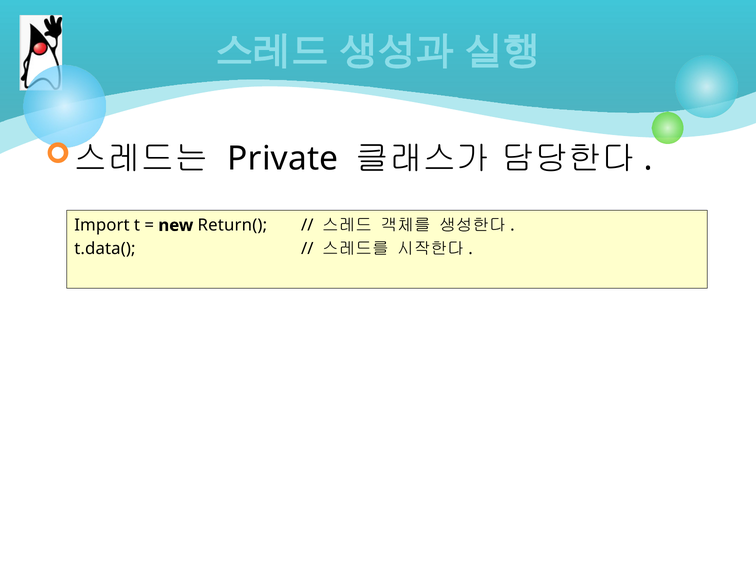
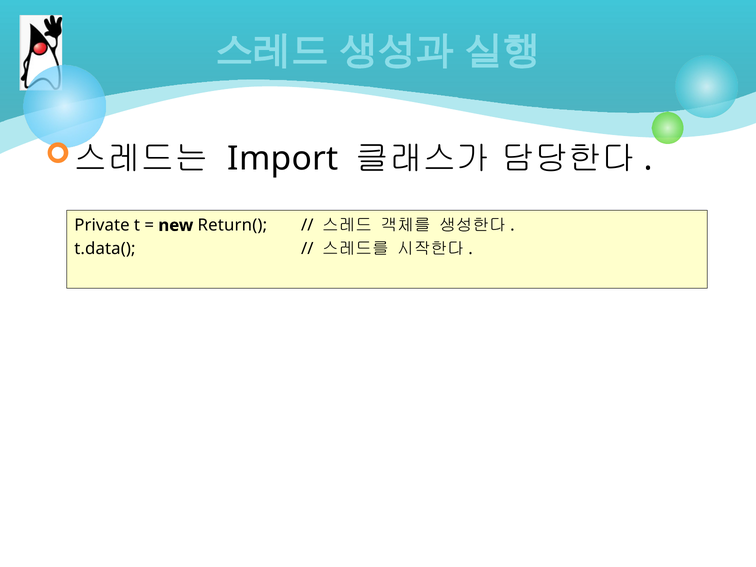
Private: Private -> Import
Import: Import -> Private
